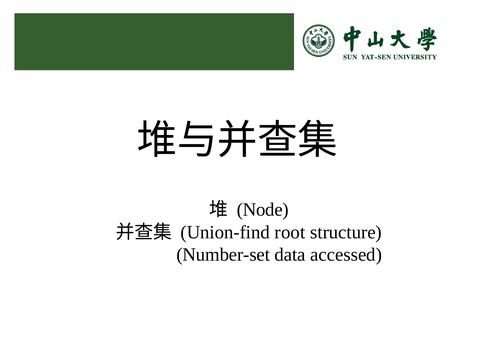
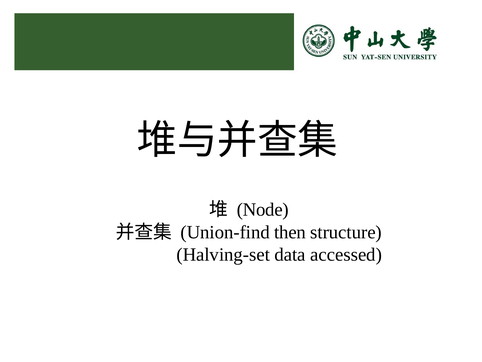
root: root -> then
Number-set: Number-set -> Halving-set
